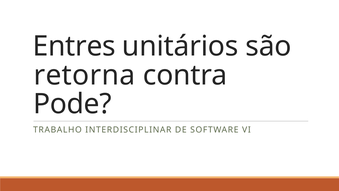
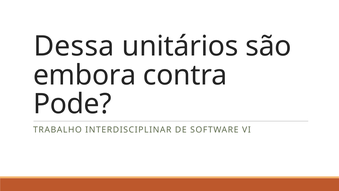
Entres: Entres -> Dessa
retorna: retorna -> embora
